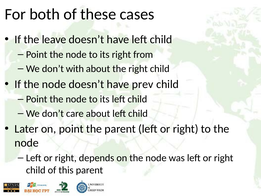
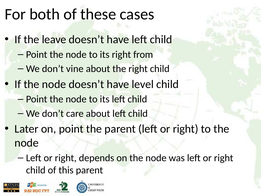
with: with -> vine
prev: prev -> level
